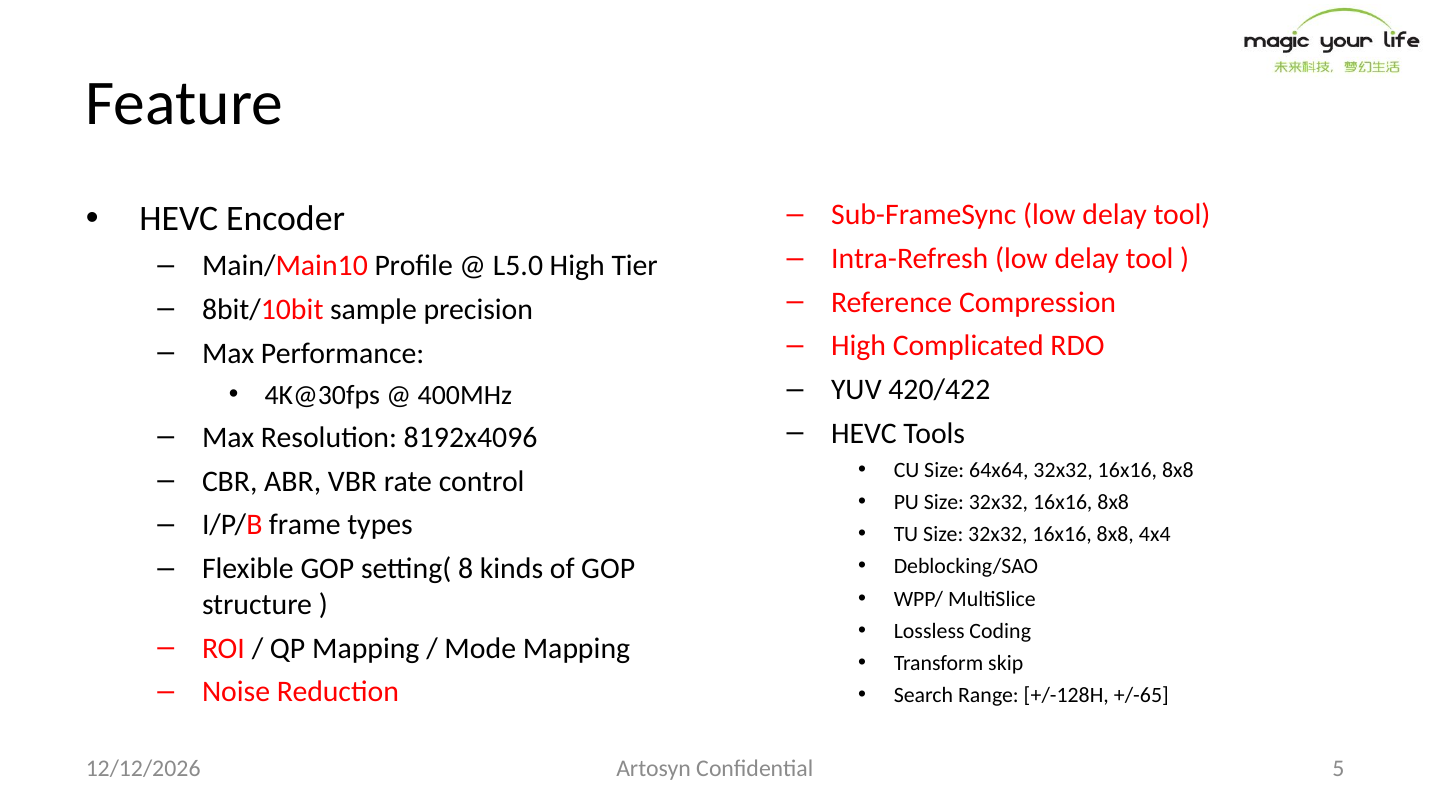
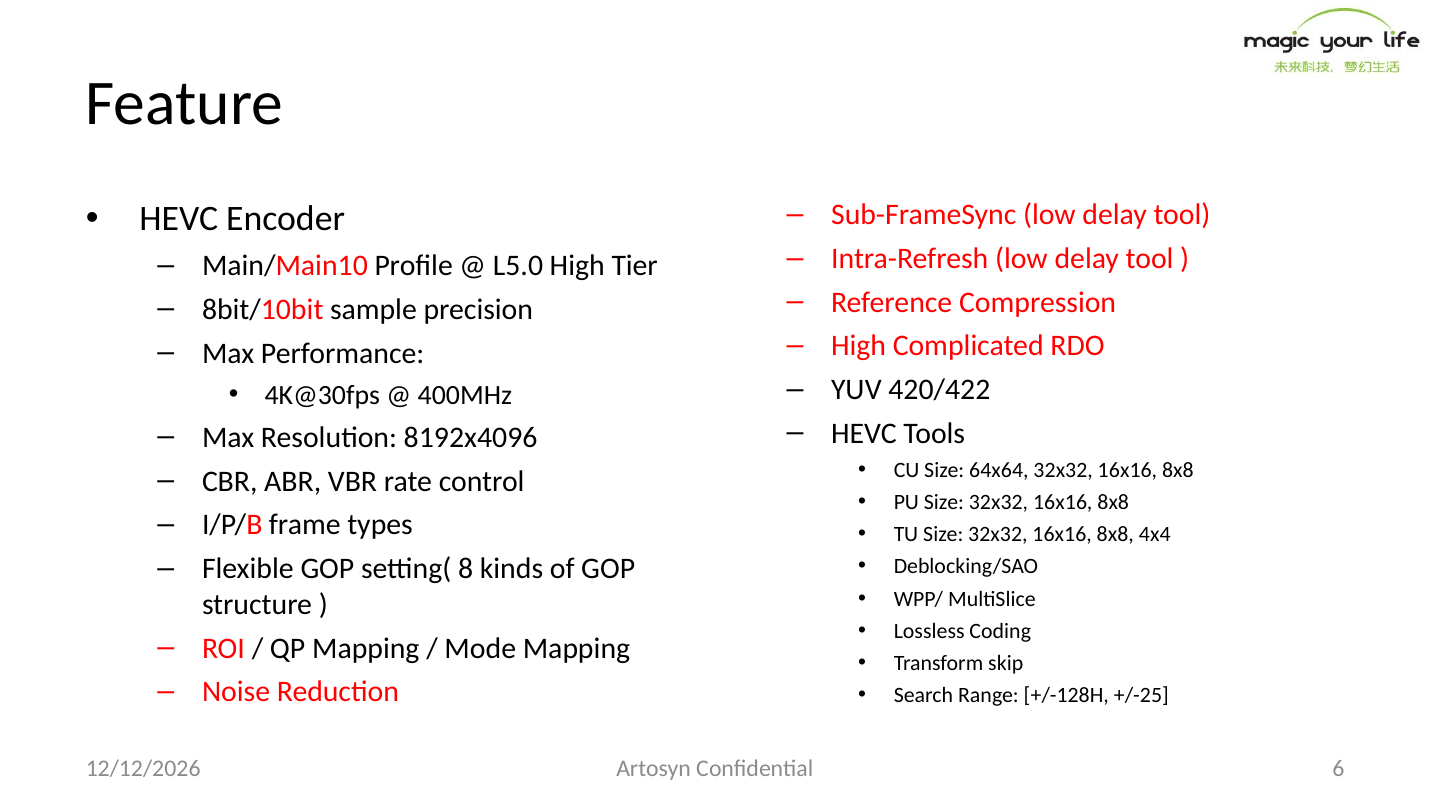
+/-65: +/-65 -> +/-25
5: 5 -> 6
